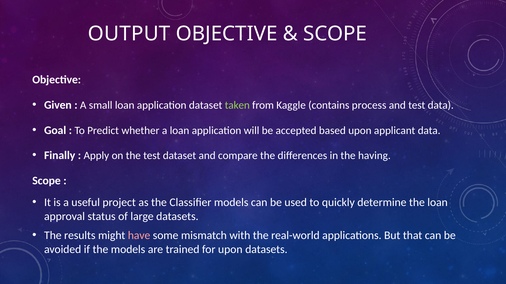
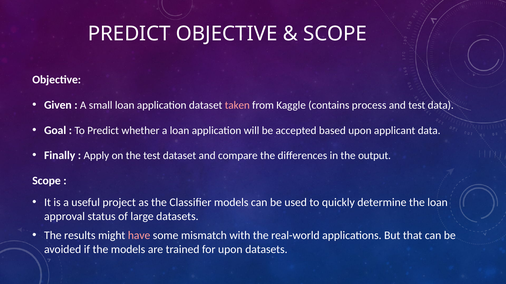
OUTPUT at (129, 34): OUTPUT -> PREDICT
taken colour: light green -> pink
having: having -> output
